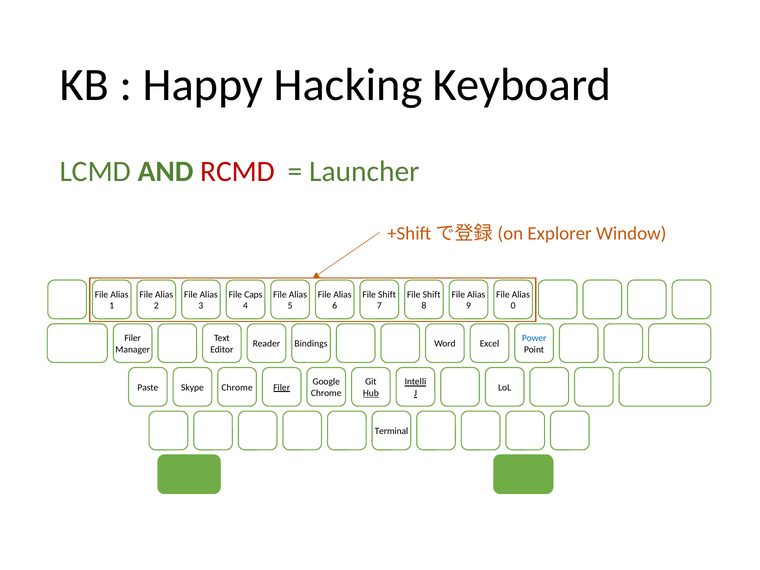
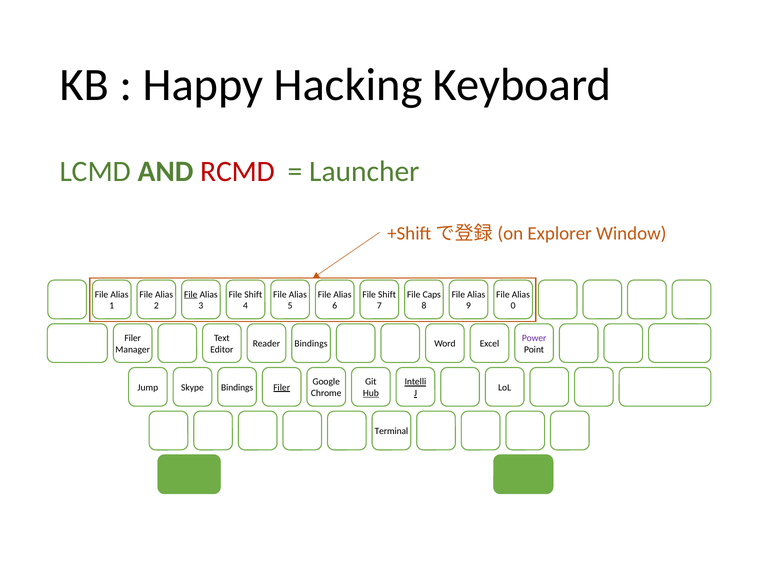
File at (191, 294) underline: none -> present
Caps at (253, 294): Caps -> Shift
Shift at (432, 294): Shift -> Caps
Power colour: blue -> purple
Paste: Paste -> Jump
Skype Chrome: Chrome -> Bindings
